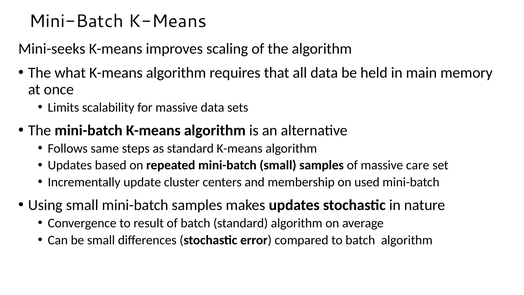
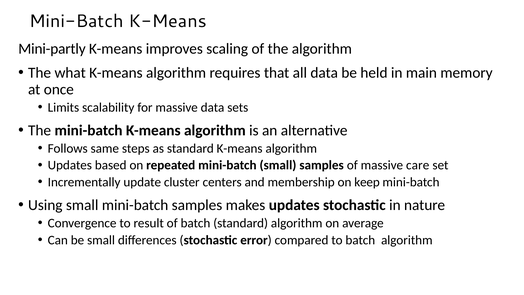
Mini-seeks: Mini-seeks -> Mini-partly
used: used -> keep
